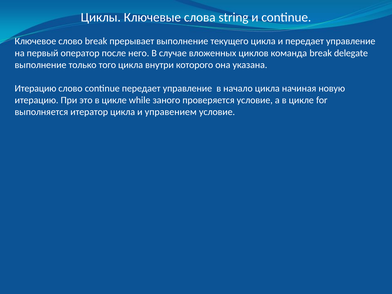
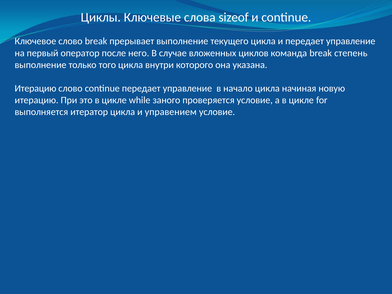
string: string -> sizeof
delegate: delegate -> степень
